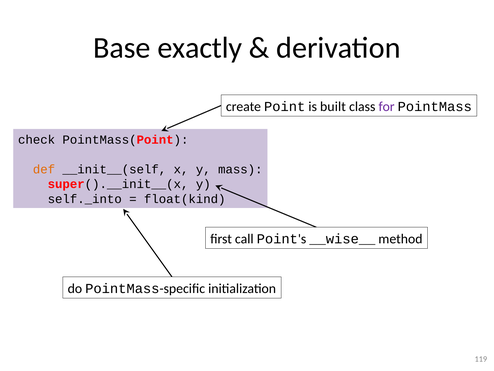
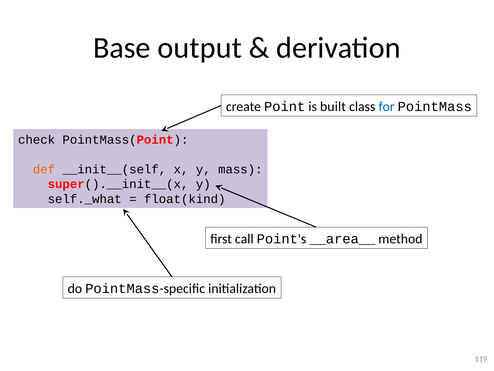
exactly: exactly -> output
for colour: purple -> blue
self._into: self._into -> self._what
__wise__: __wise__ -> __area__
